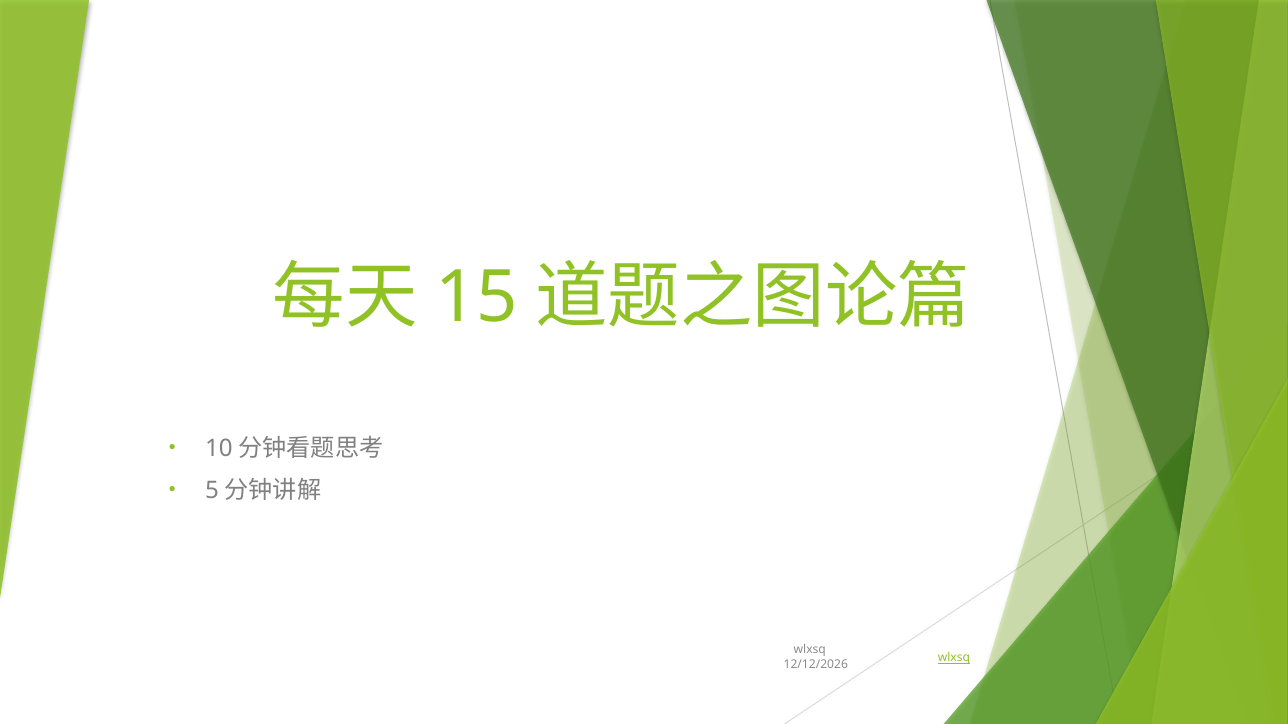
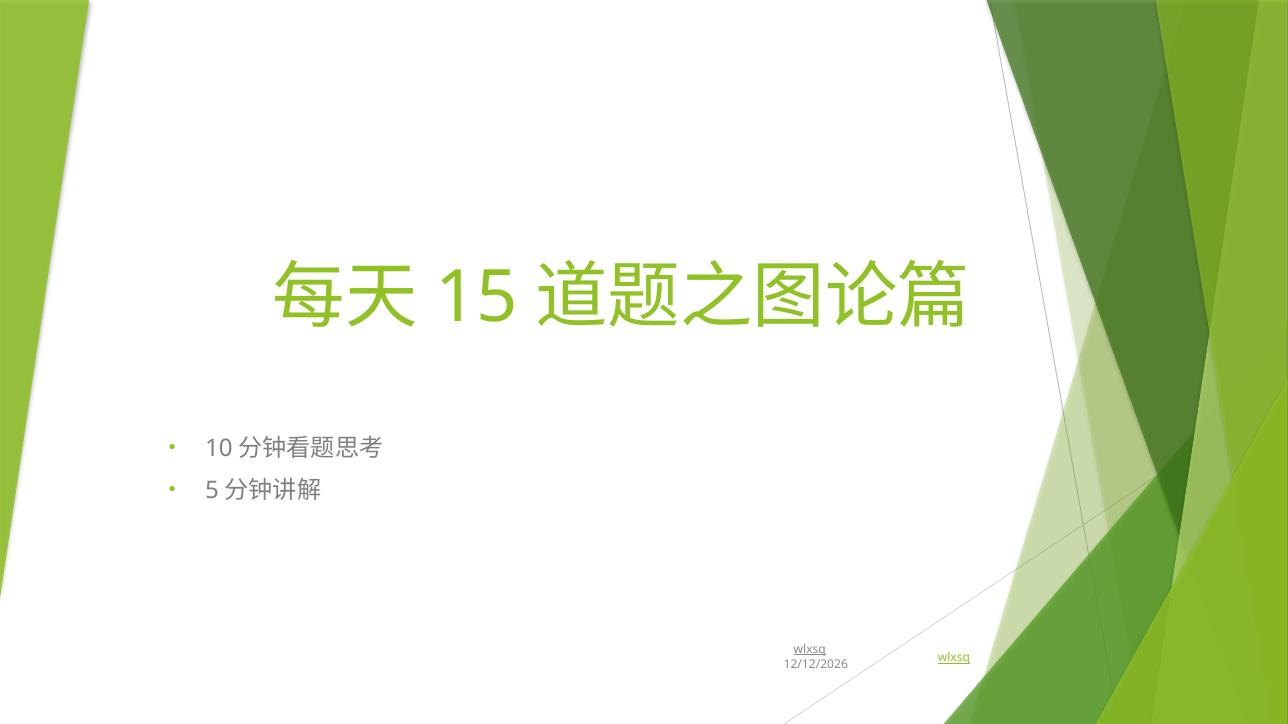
wlxsq at (810, 650) underline: none -> present
